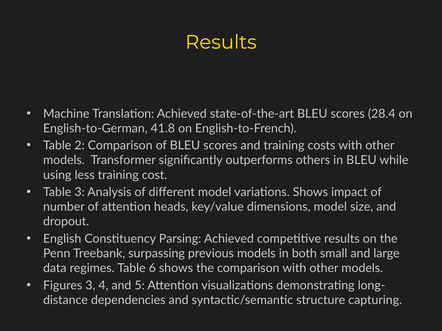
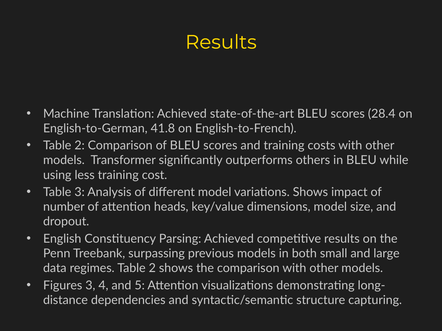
regimes Table 6: 6 -> 2
